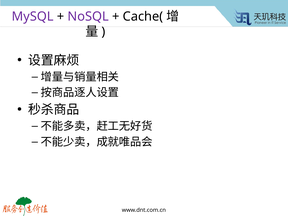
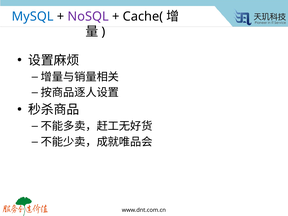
MySQL colour: purple -> blue
